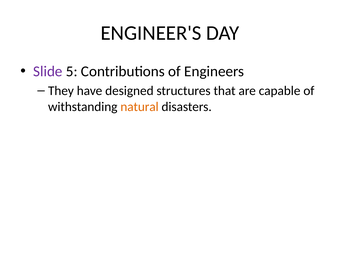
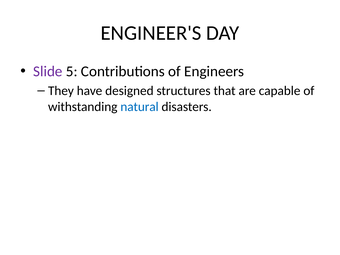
natural colour: orange -> blue
